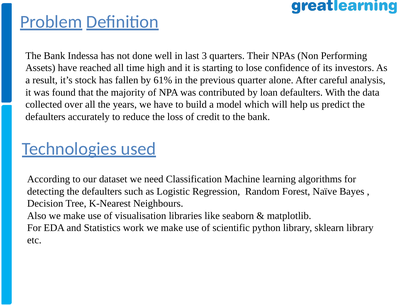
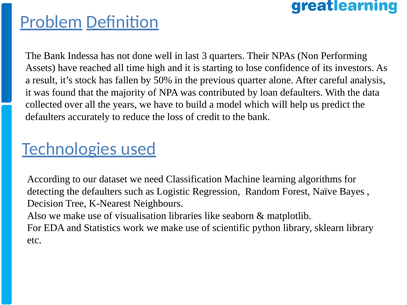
61%: 61% -> 50%
